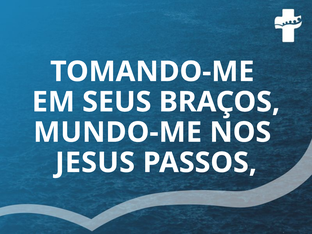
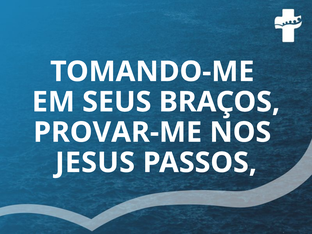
MUNDO-ME: MUNDO-ME -> PROVAR-ME
